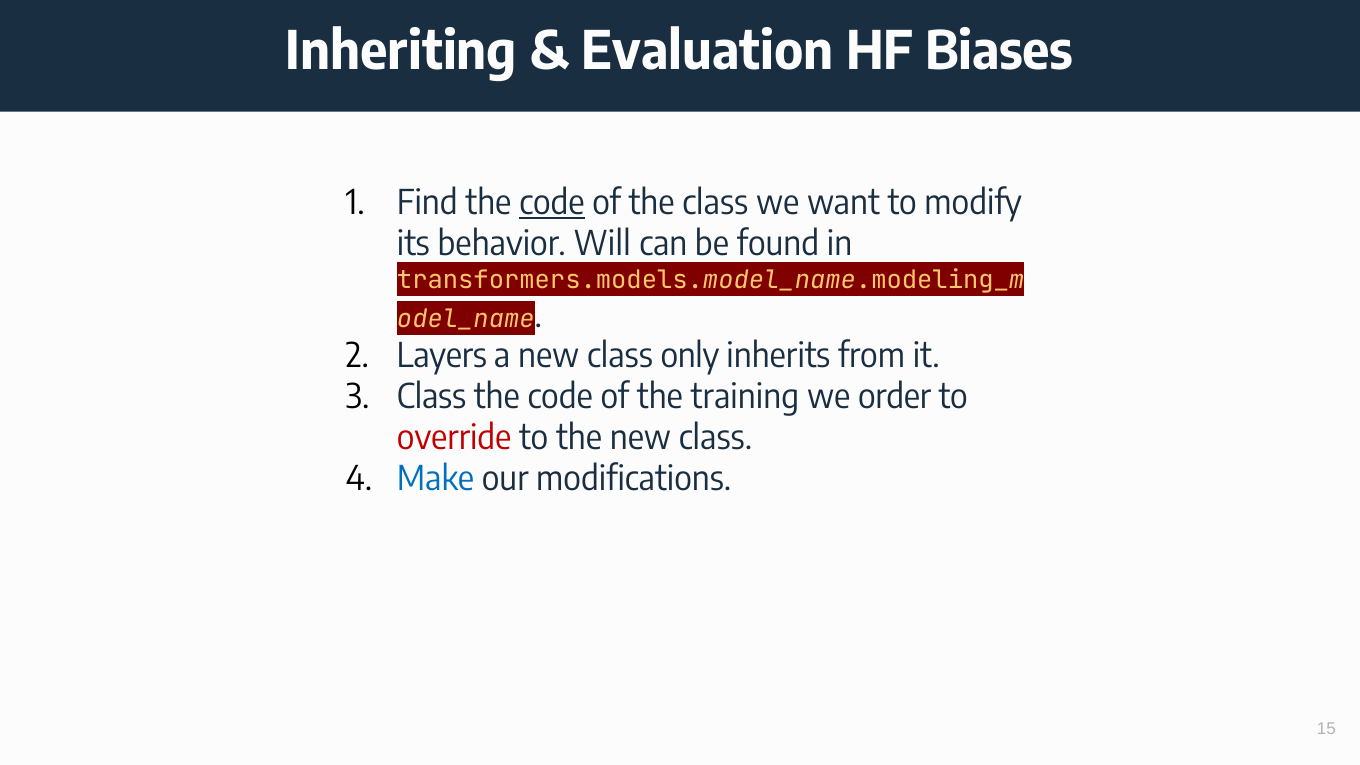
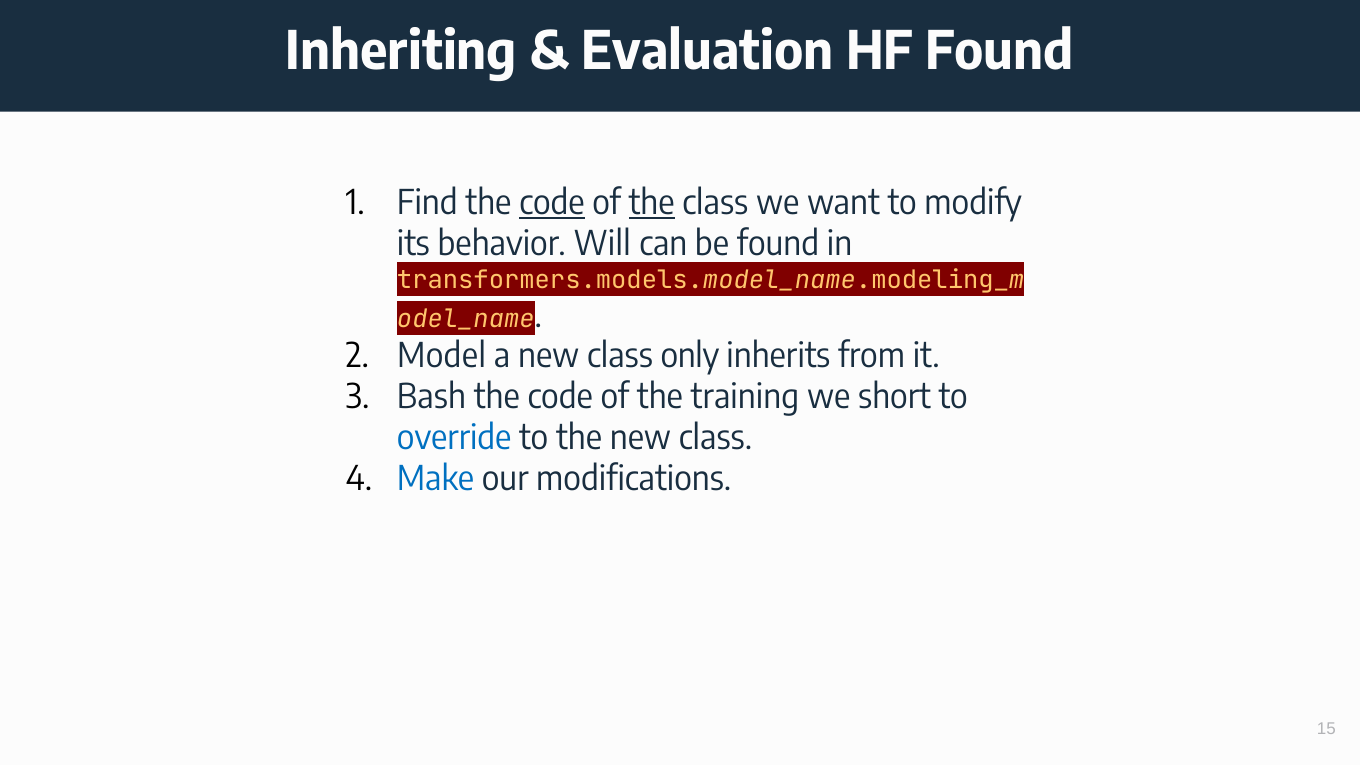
HF Biases: Biases -> Found
the at (652, 204) underline: none -> present
Layers: Layers -> Model
Class at (432, 397): Class -> Bash
order: order -> short
override colour: red -> blue
